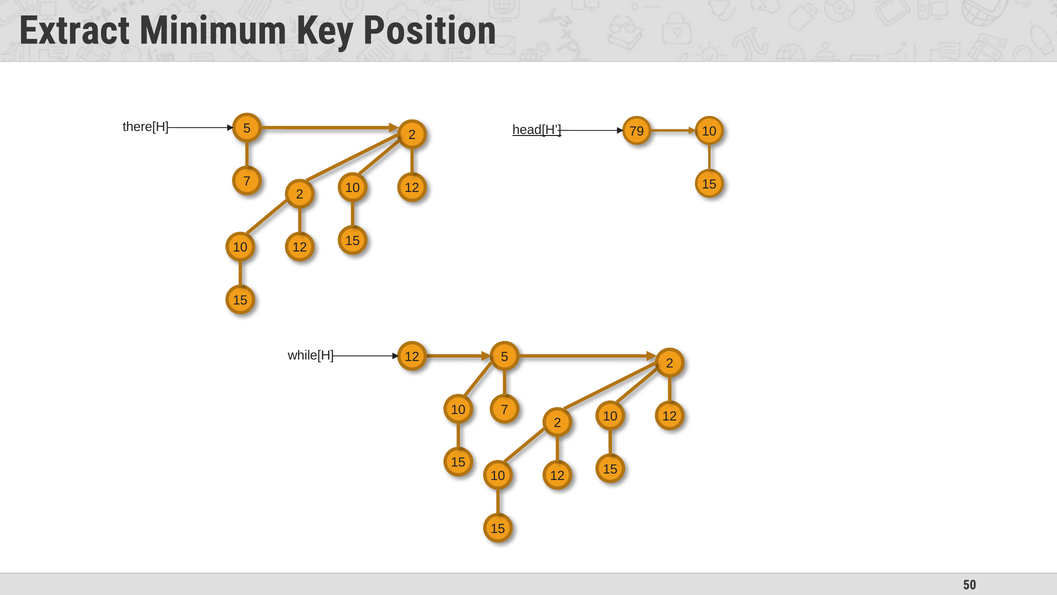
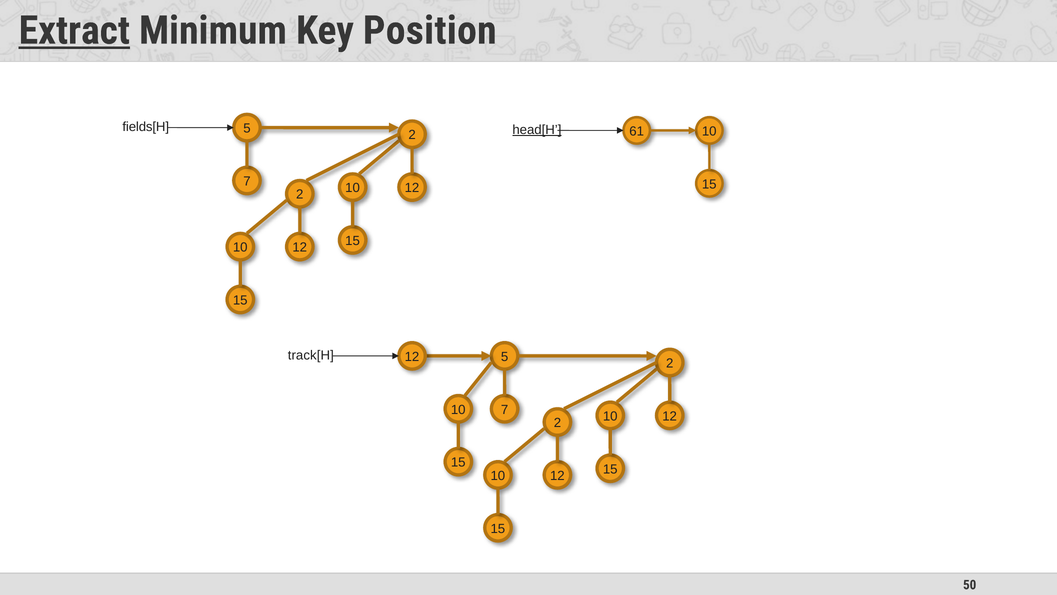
Extract underline: none -> present
there[H: there[H -> fields[H
79: 79 -> 61
while[H: while[H -> track[H
